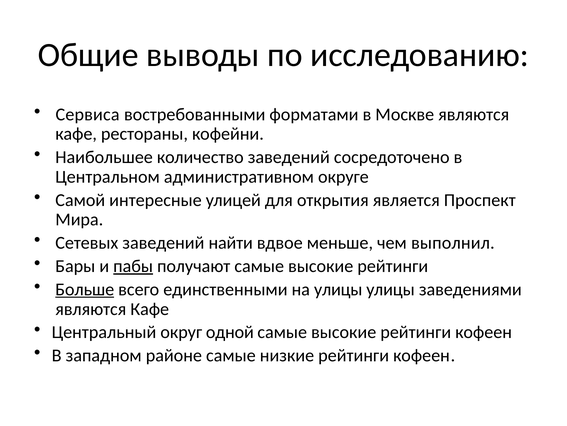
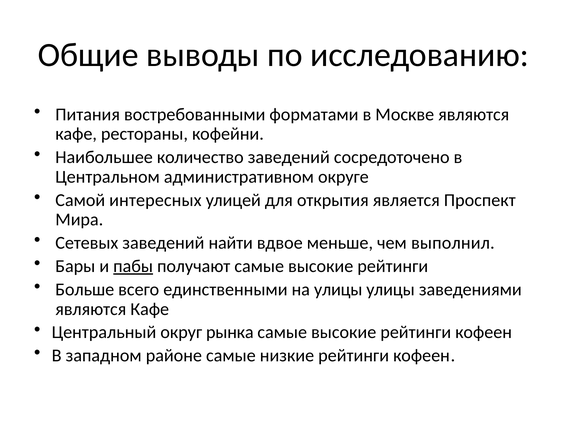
Сервиса: Сервиса -> Питания
интересные: интересные -> интересных
Больше underline: present -> none
одной: одной -> рынка
